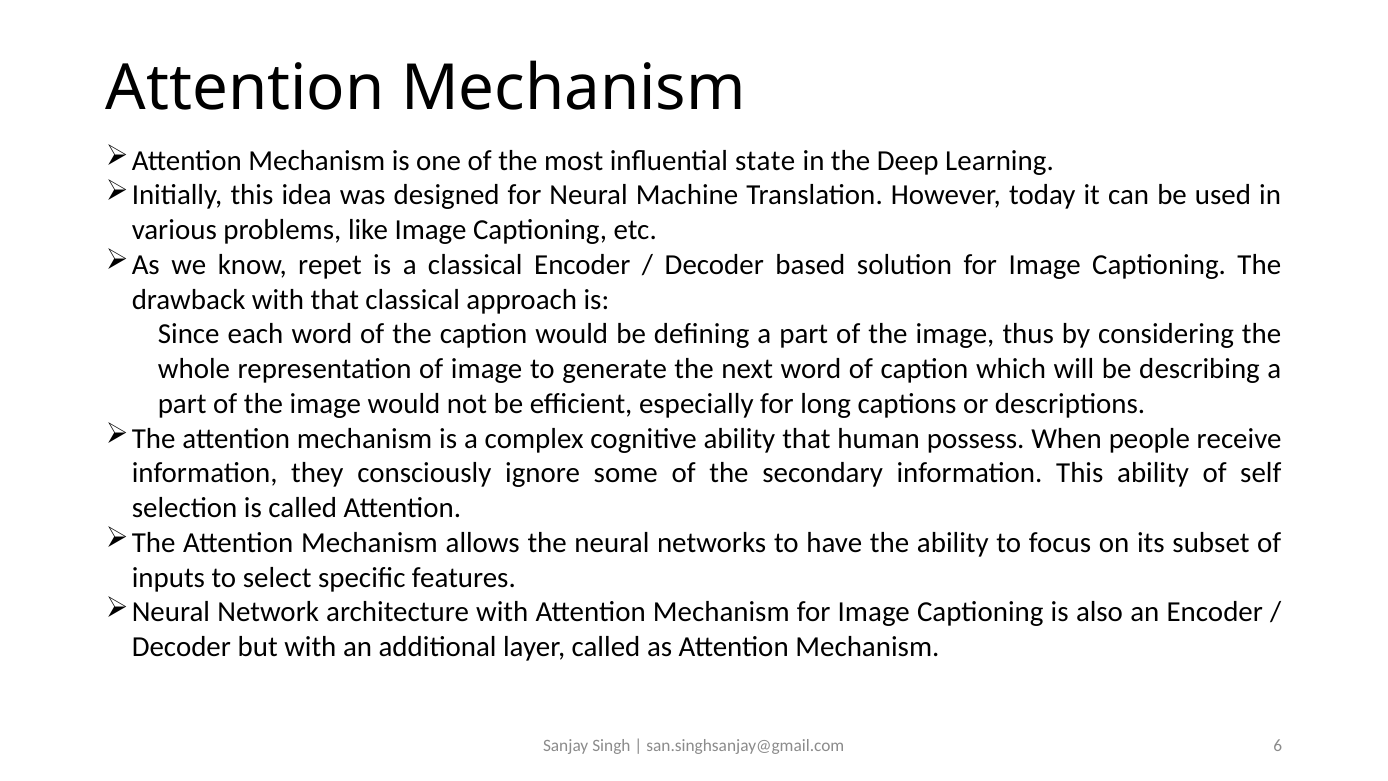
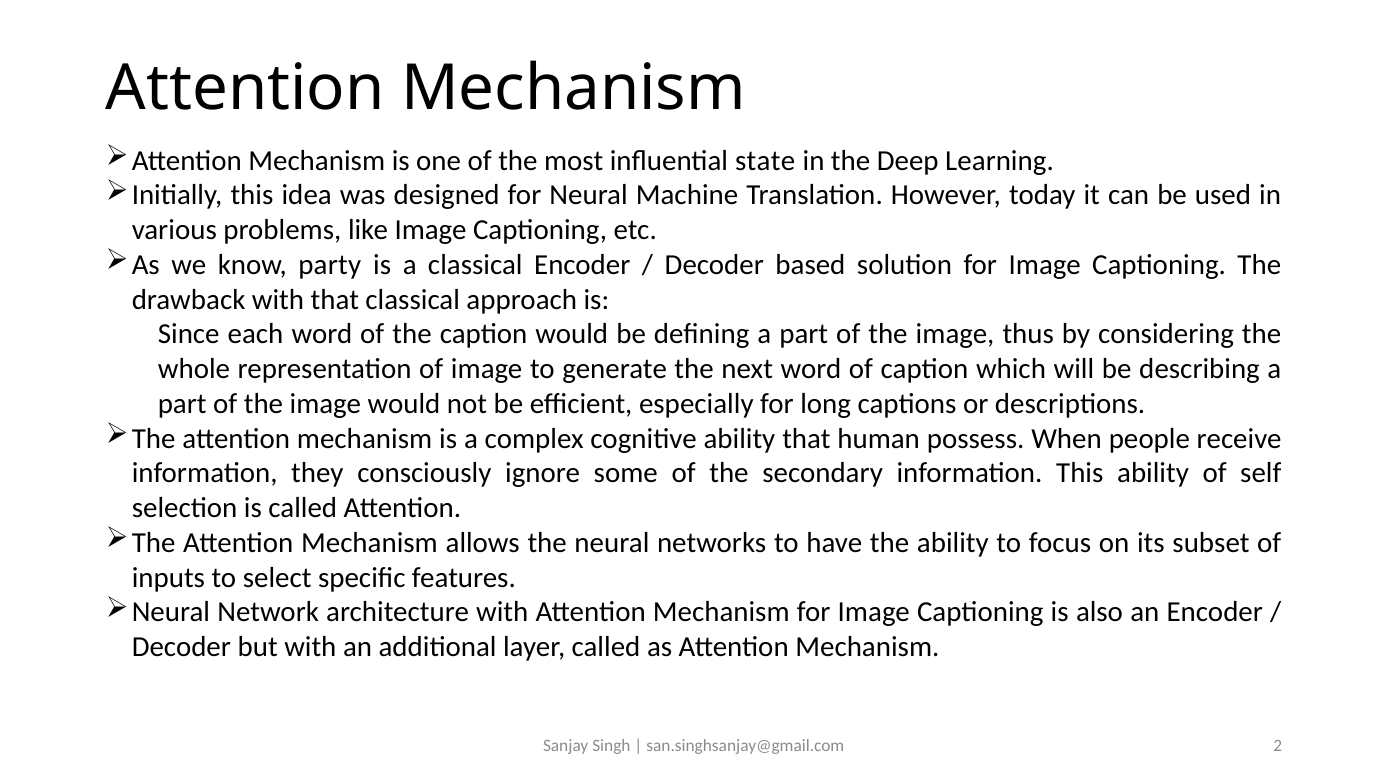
repet: repet -> party
6: 6 -> 2
